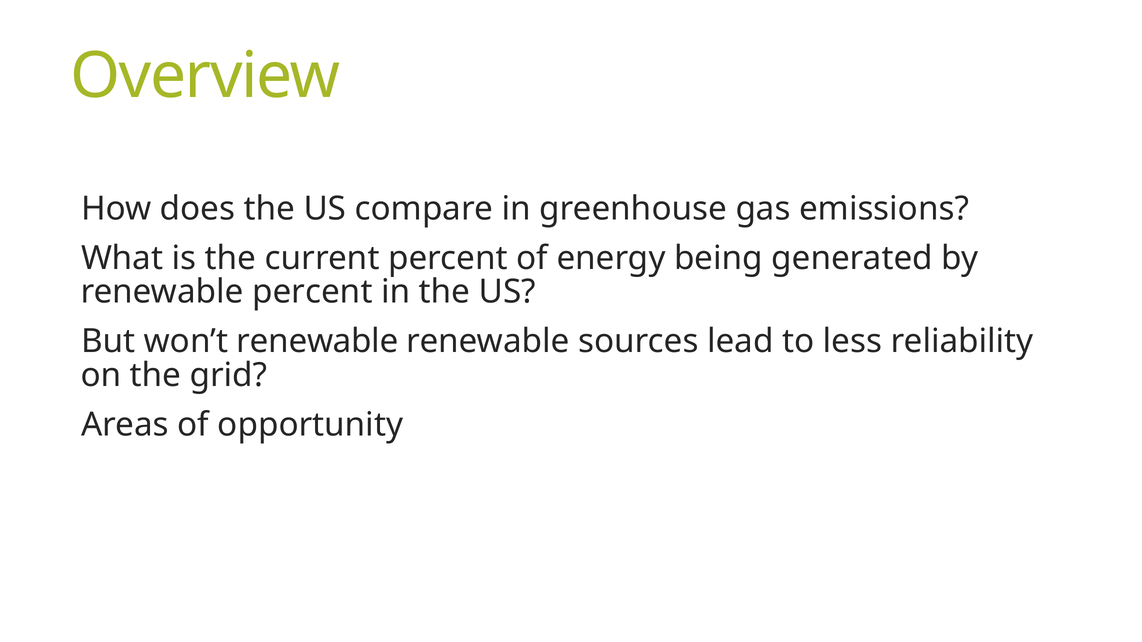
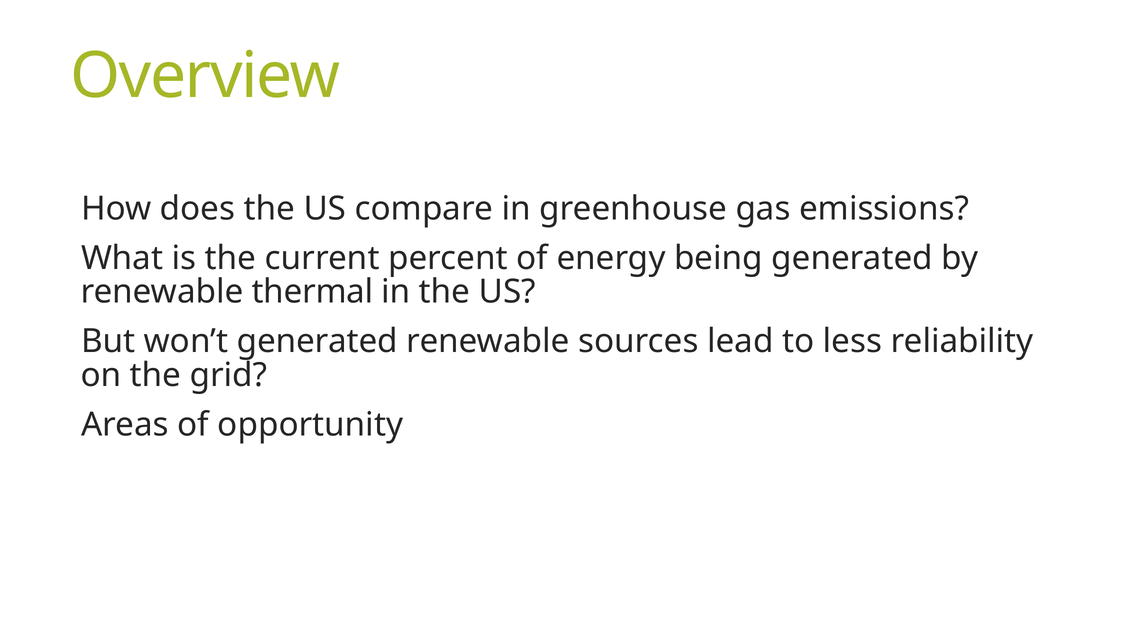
renewable percent: percent -> thermal
won’t renewable: renewable -> generated
